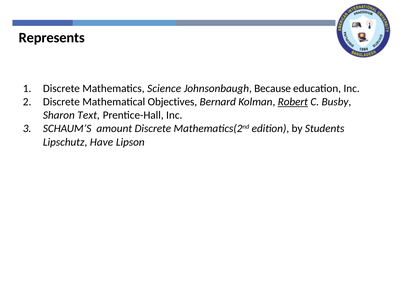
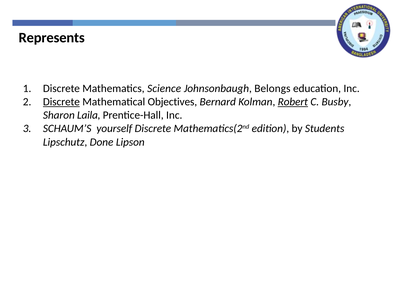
Because: Because -> Belongs
Discrete at (61, 102) underline: none -> present
Text: Text -> Laila
amount: amount -> yourself
Have: Have -> Done
